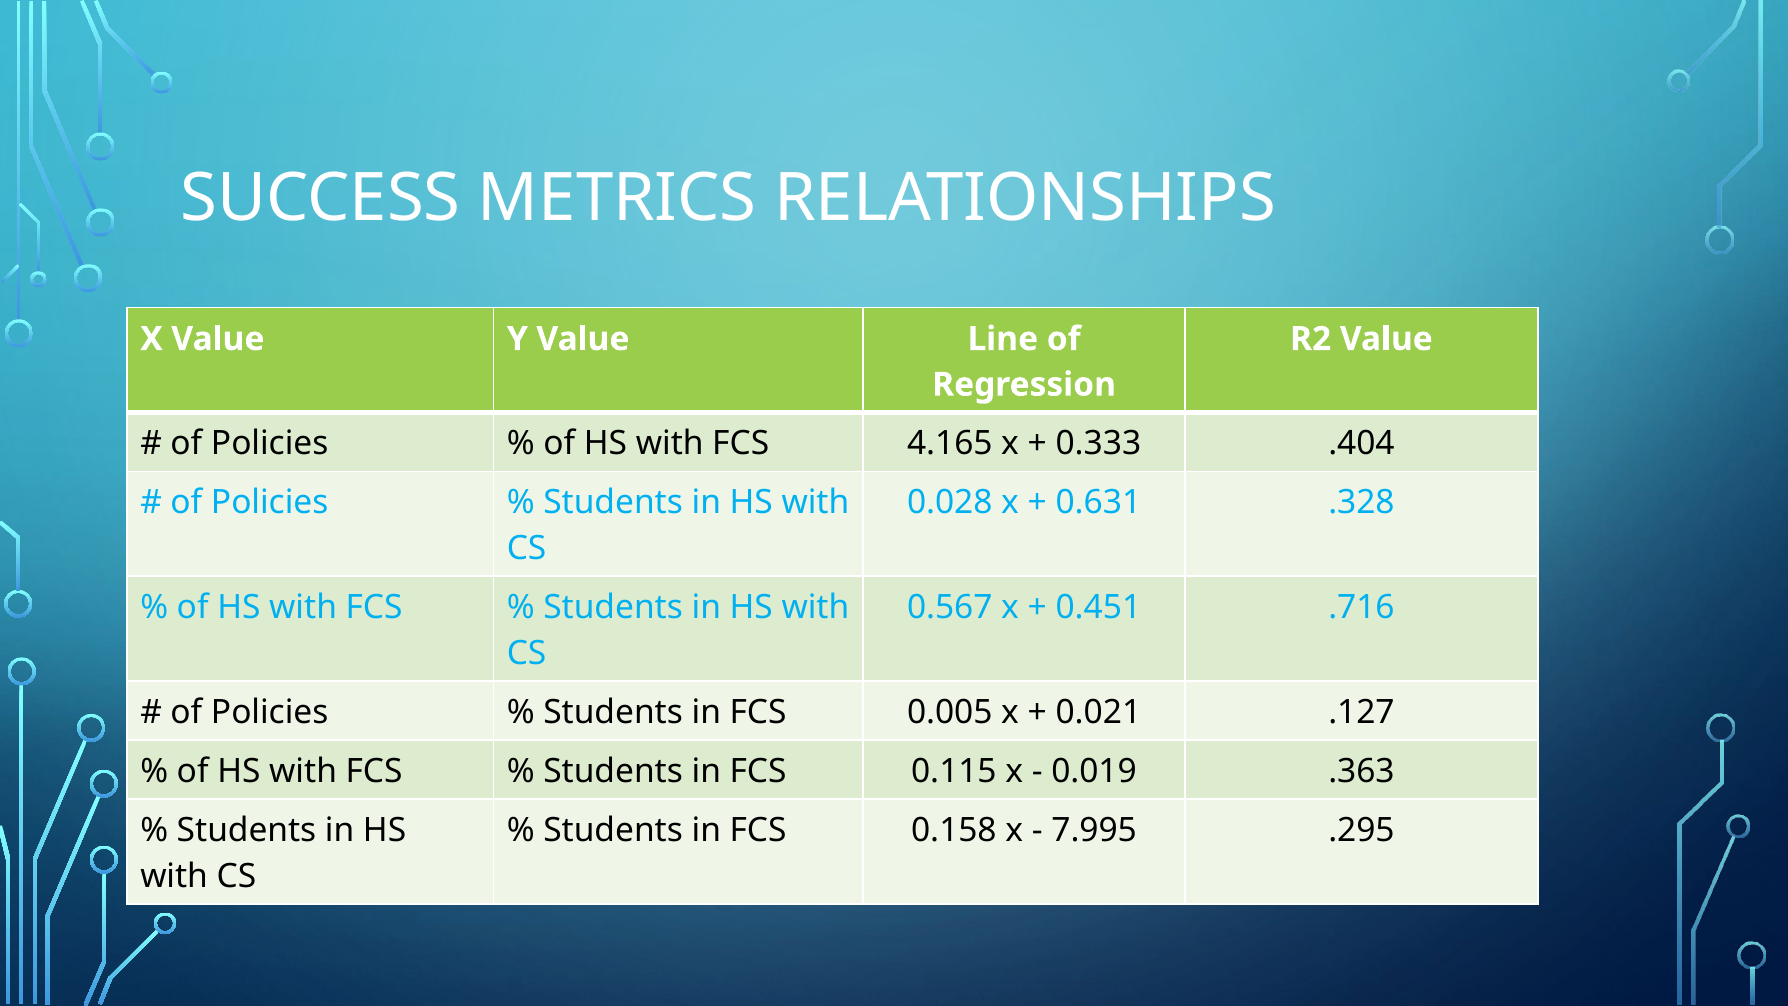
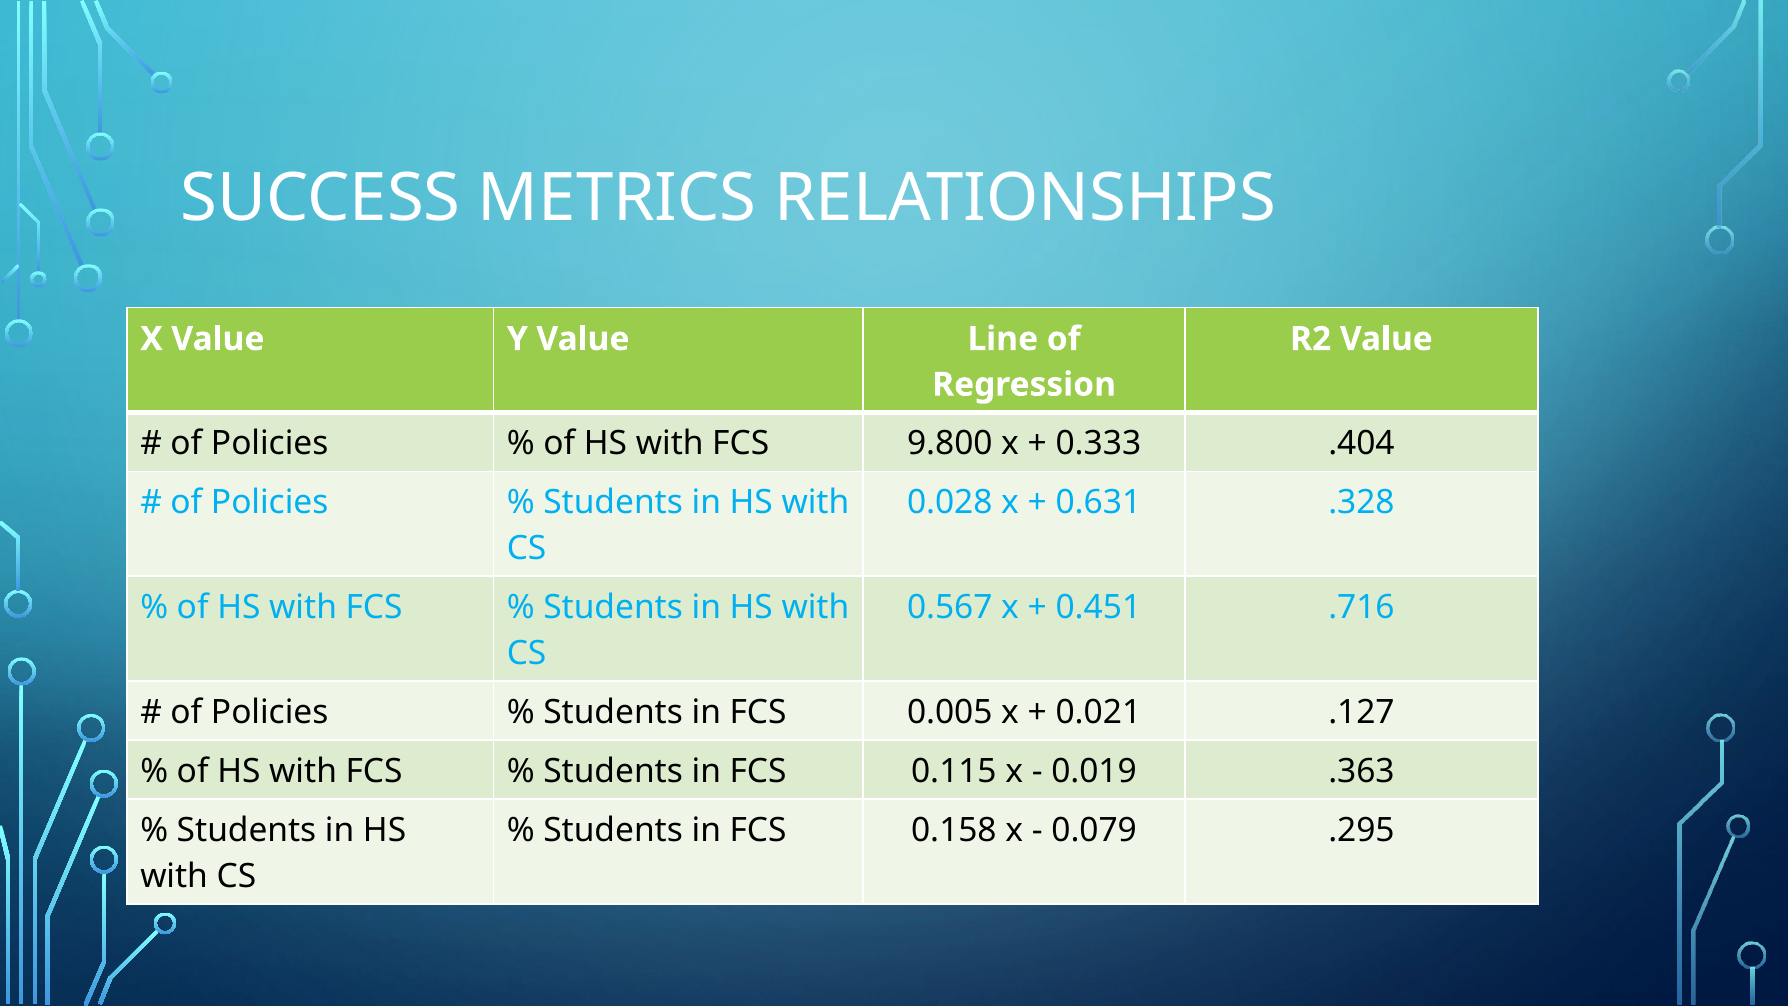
4.165: 4.165 -> 9.800
7.995: 7.995 -> 0.079
